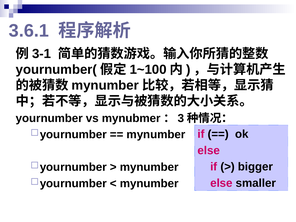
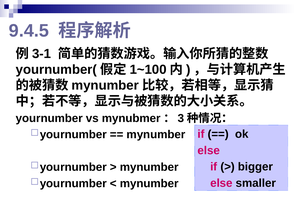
3.6.1: 3.6.1 -> 9.4.5
